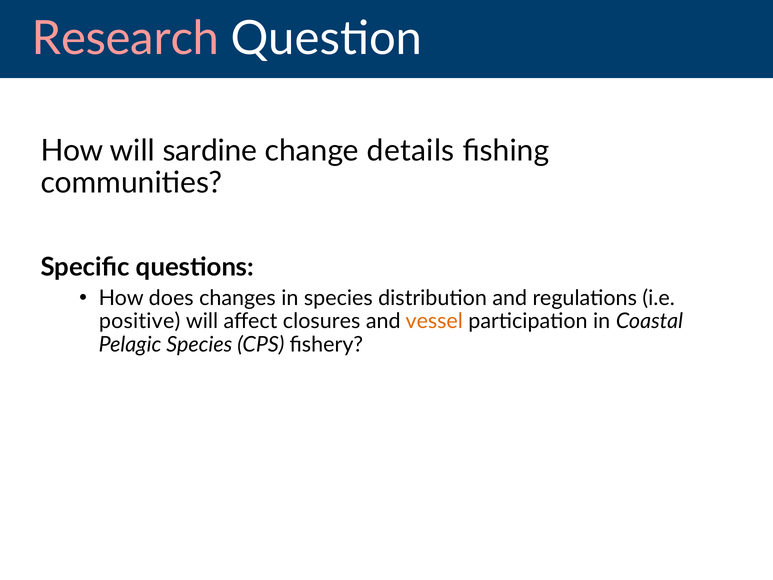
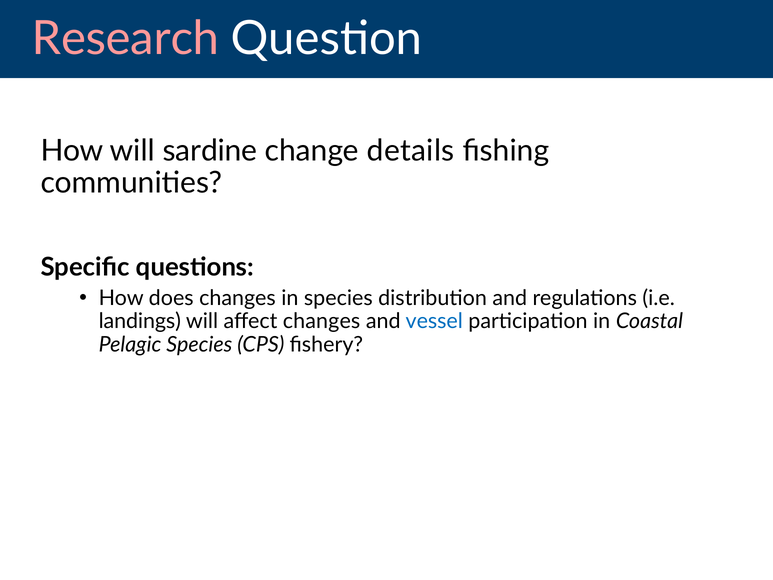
positive: positive -> landings
affect closures: closures -> changes
vessel colour: orange -> blue
